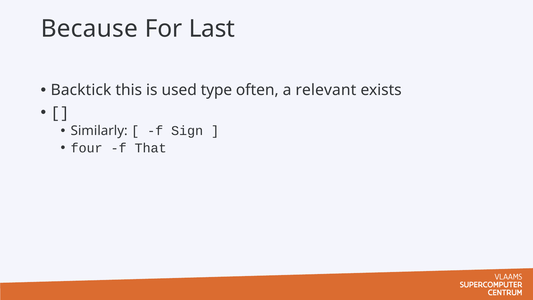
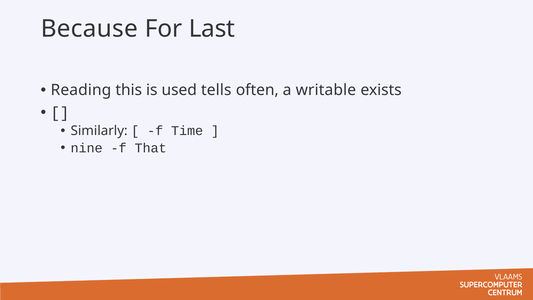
Backtick: Backtick -> Reading
type: type -> tells
relevant: relevant -> writable
Sign: Sign -> Time
four: four -> nine
